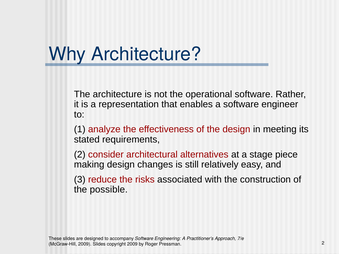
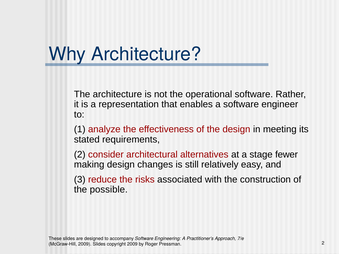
piece: piece -> fewer
